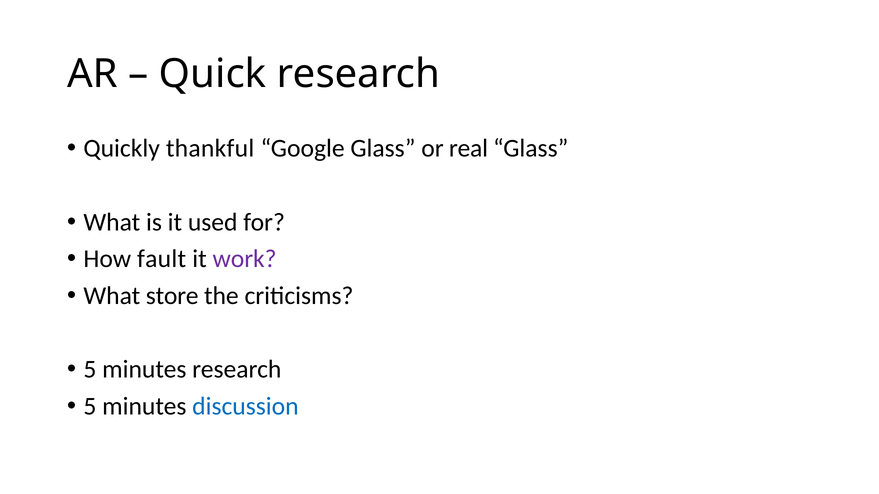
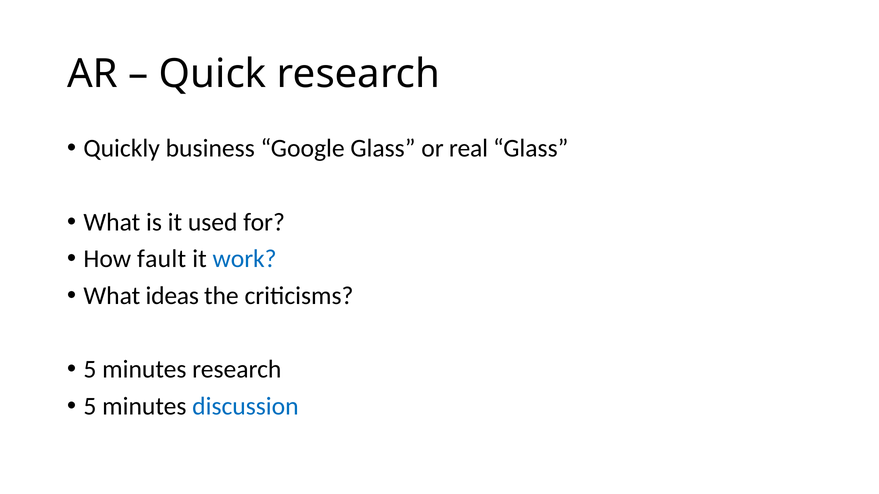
thankful: thankful -> business
work colour: purple -> blue
store: store -> ideas
